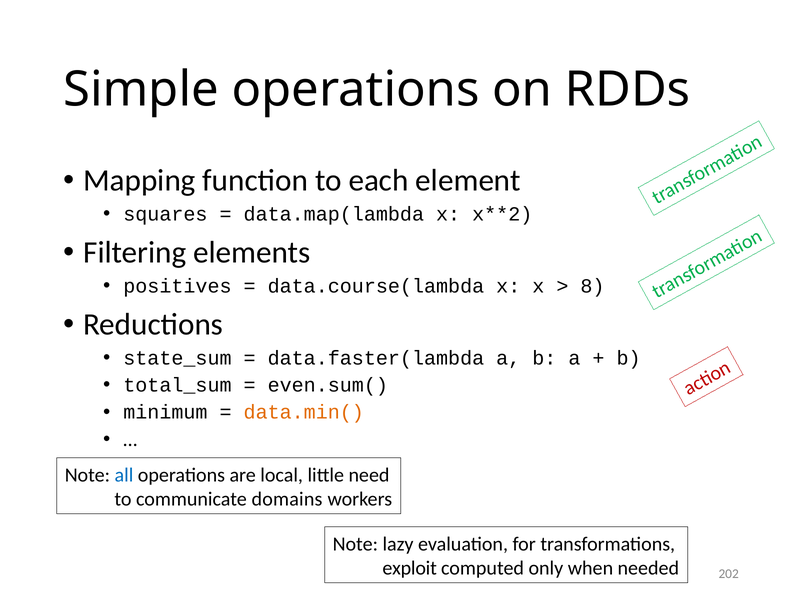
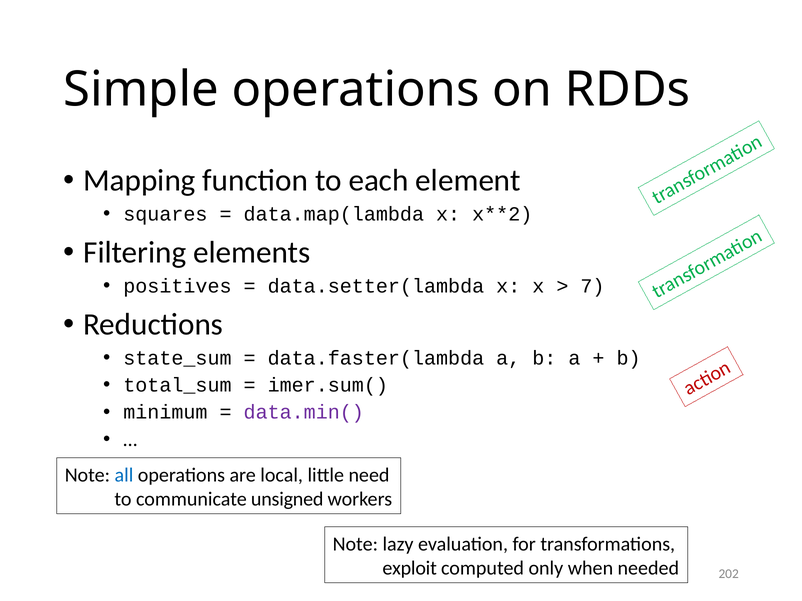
data.course(lambda: data.course(lambda -> data.setter(lambda
8: 8 -> 7
even.sum(: even.sum( -> imer.sum(
data.min( colour: orange -> purple
domains: domains -> unsigned
